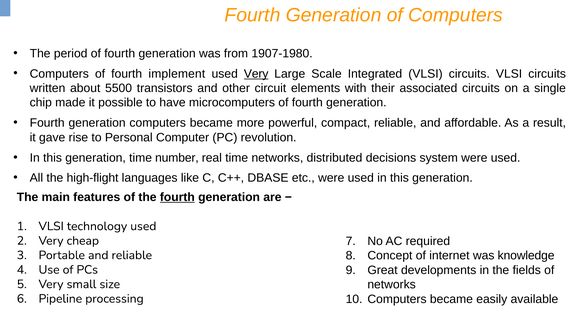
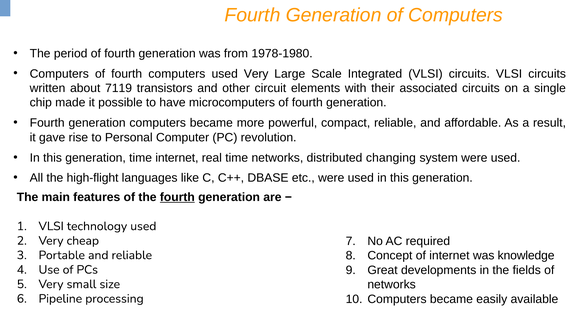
1907-1980: 1907-1980 -> 1978-1980
fourth implement: implement -> computers
Very at (256, 74) underline: present -> none
5500: 5500 -> 7119
time number: number -> internet
decisions: decisions -> changing
